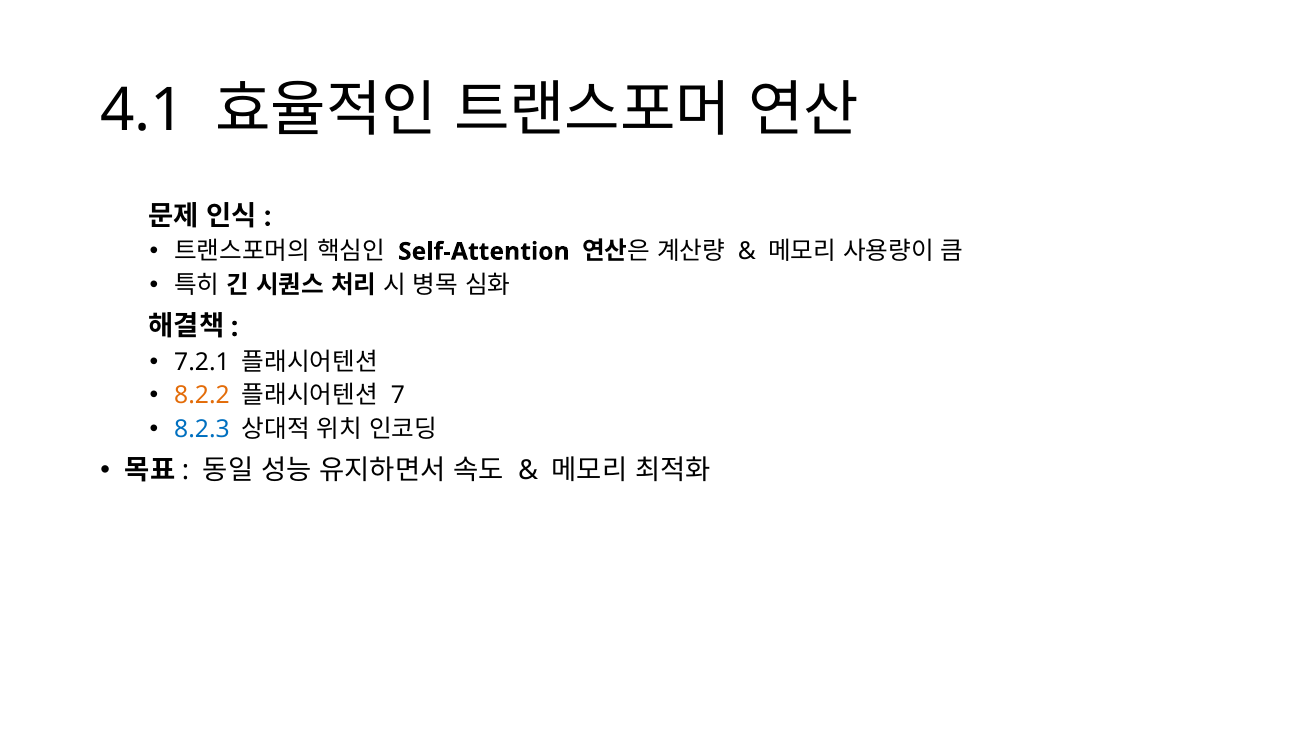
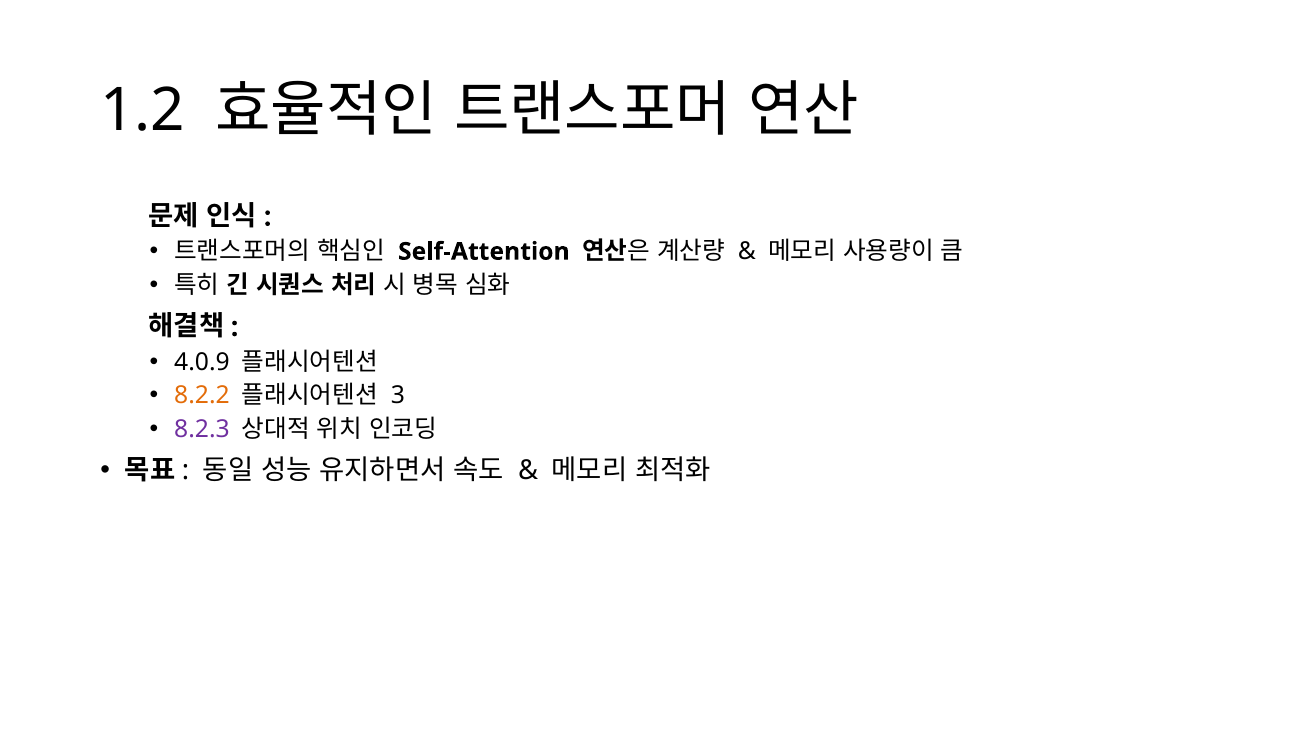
4.1: 4.1 -> 1.2
7.2.1: 7.2.1 -> 4.0.9
7: 7 -> 3
8.2.3 colour: blue -> purple
